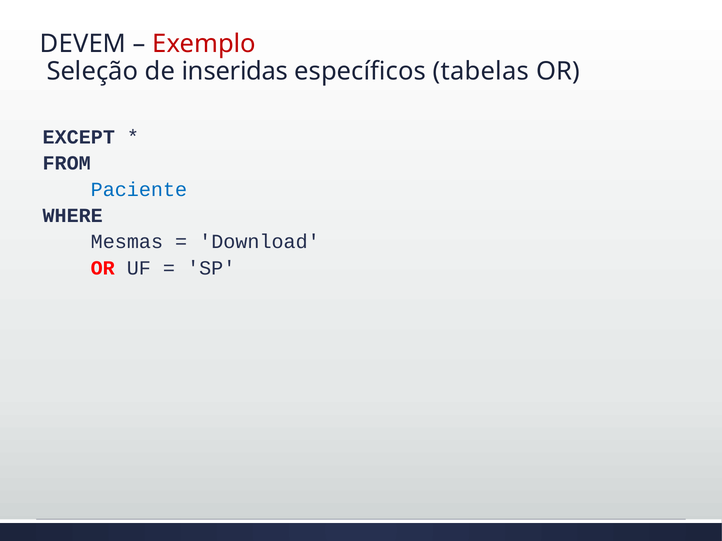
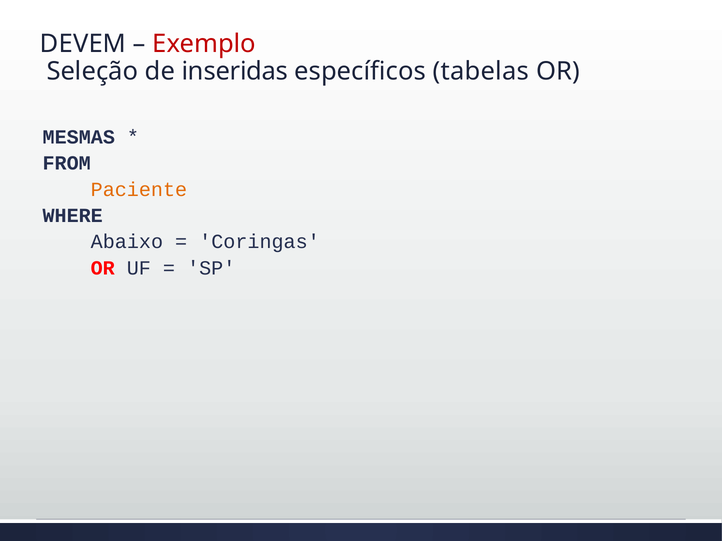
EXCEPT: EXCEPT -> MESMAS
Paciente colour: blue -> orange
Mesmas: Mesmas -> Abaixo
Download: Download -> Coringas
